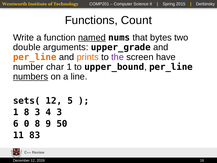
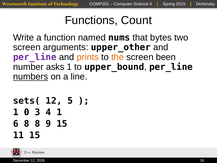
named underline: present -> none
double at (27, 47): double -> screen
upper_grade: upper_grade -> upper_other
per_line at (35, 57) colour: orange -> purple
the colour: purple -> orange
have: have -> been
char: char -> asks
1 8: 8 -> 0
4 3: 3 -> 1
6 0: 0 -> 8
9 50: 50 -> 15
11 83: 83 -> 15
